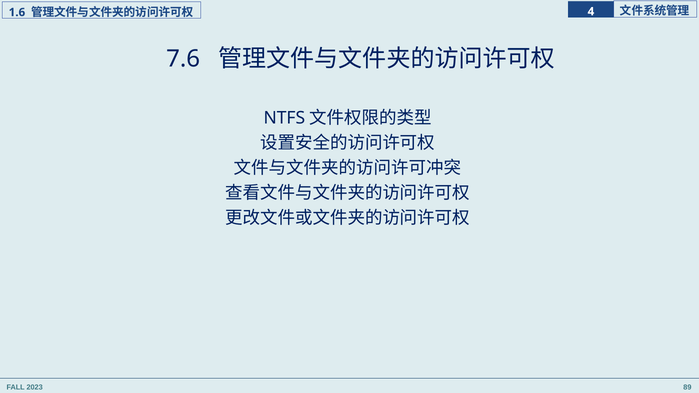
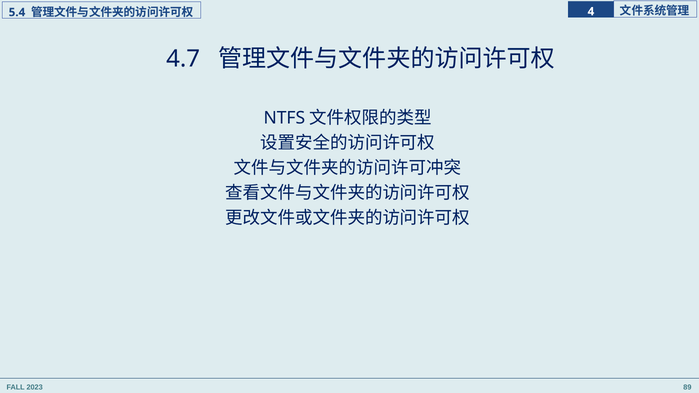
1.6: 1.6 -> 5.4
7.6: 7.6 -> 4.7
